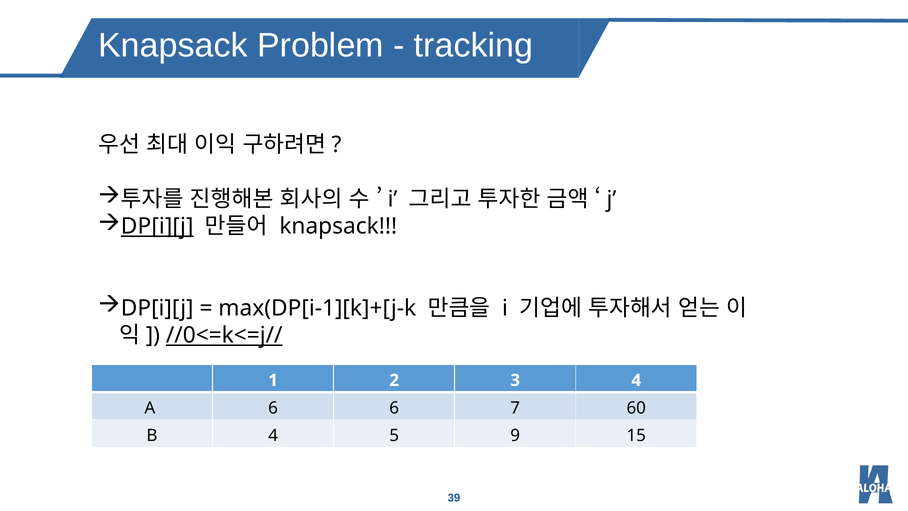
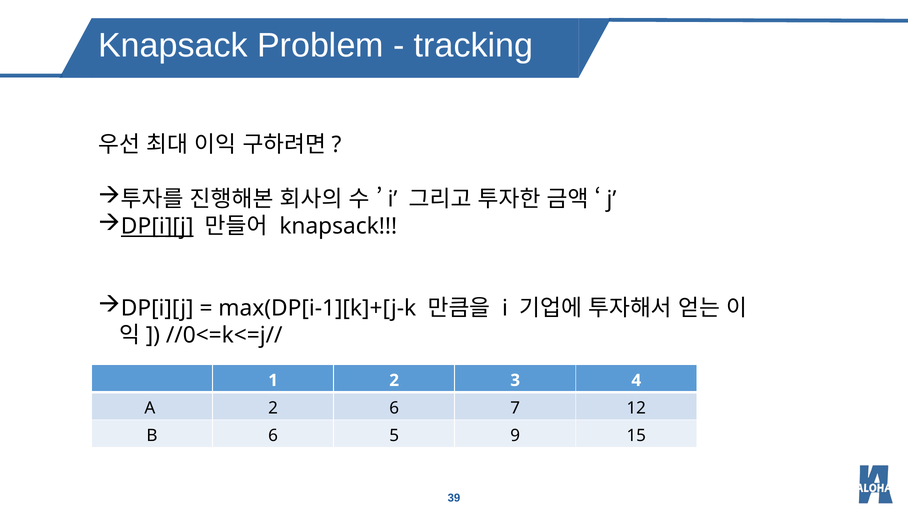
//0<=k<=j// underline: present -> none
A 6: 6 -> 2
60: 60 -> 12
B 4: 4 -> 6
